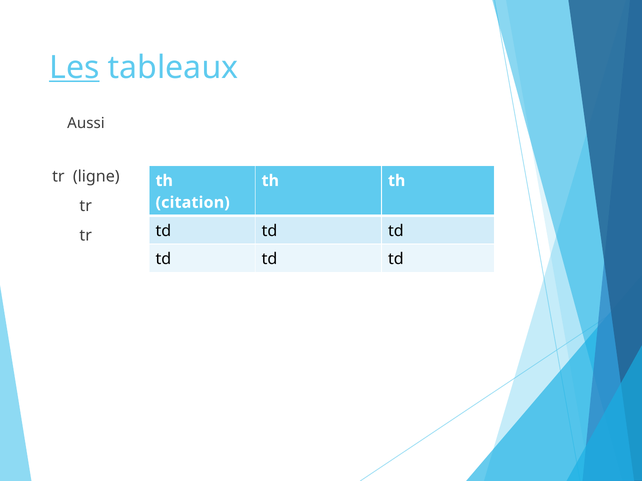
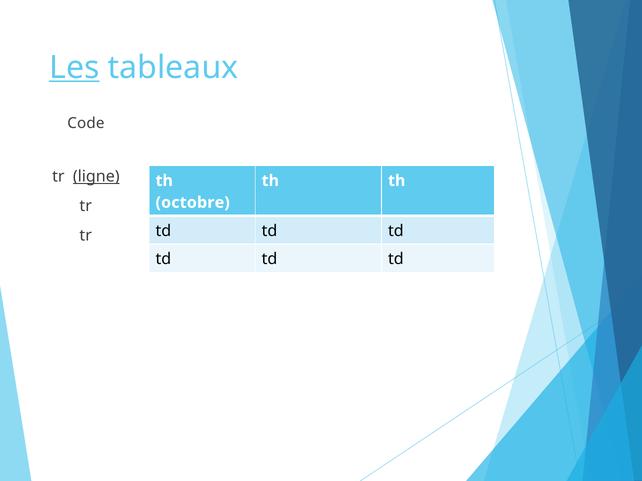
Aussi: Aussi -> Code
ligne underline: none -> present
citation: citation -> octobre
